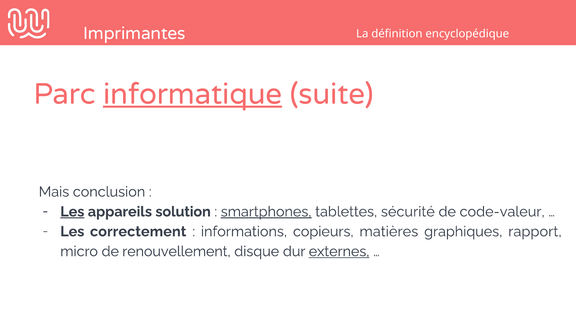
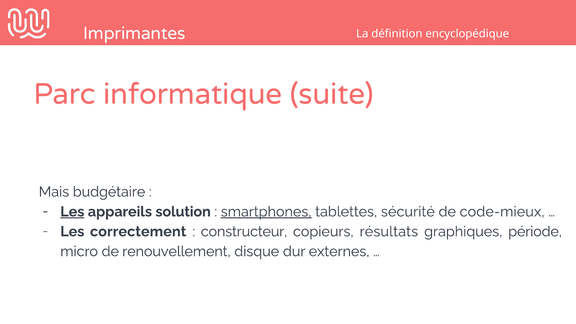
informatique underline: present -> none
conclusion: conclusion -> budgétaire
code-valeur: code-valeur -> code-mieux
informations: informations -> constructeur
matières: matières -> résultats
rapport: rapport -> période
externes underline: present -> none
